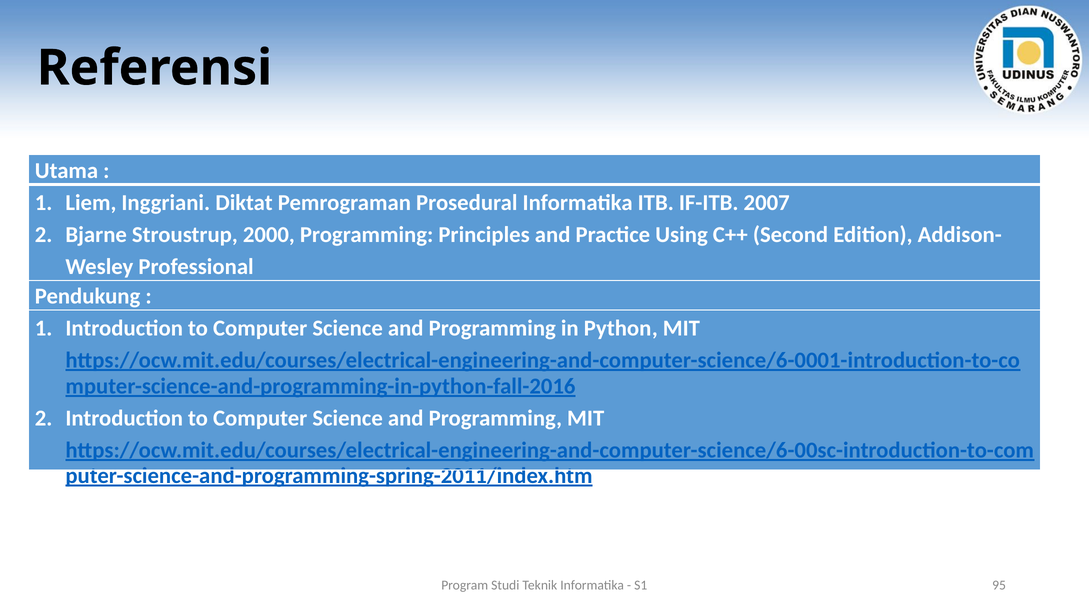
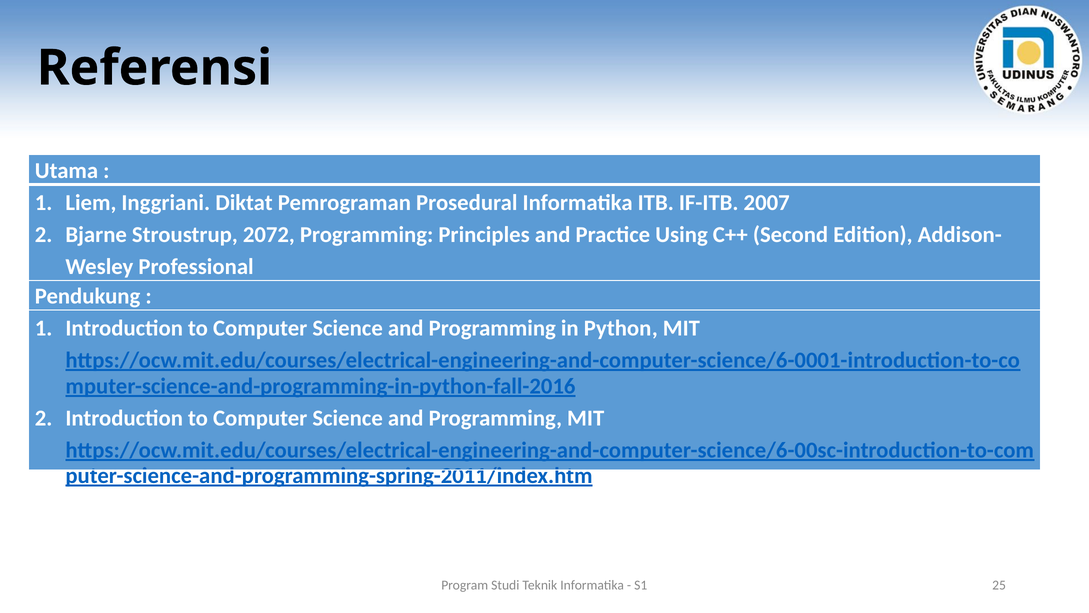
2000: 2000 -> 2072
95: 95 -> 25
